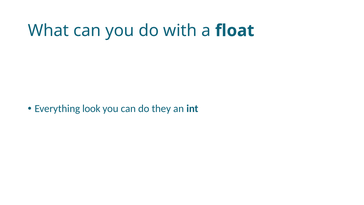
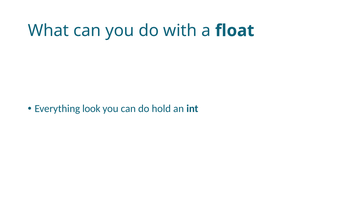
they: they -> hold
